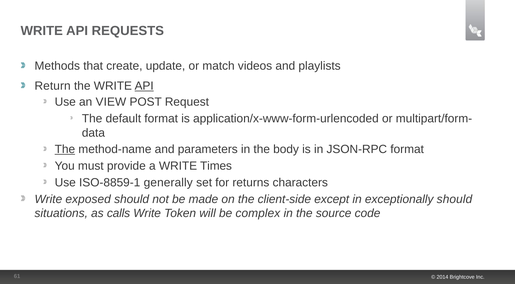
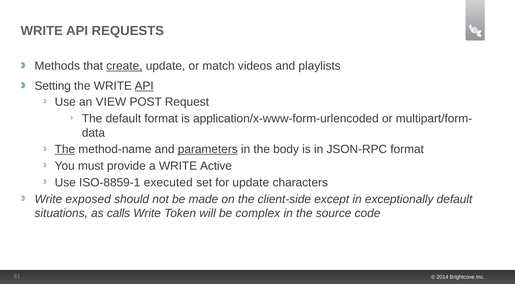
create underline: none -> present
Return: Return -> Setting
parameters underline: none -> present
Times: Times -> Active
generally: generally -> executed
for returns: returns -> update
exceptionally should: should -> default
